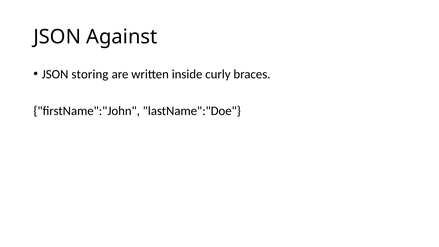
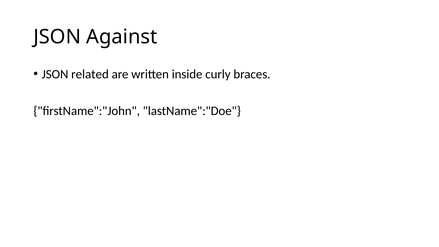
storing: storing -> related
